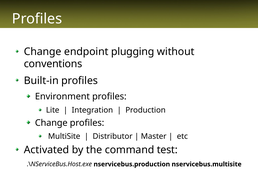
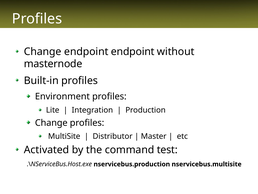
endpoint plugging: plugging -> endpoint
conventions: conventions -> masternode
